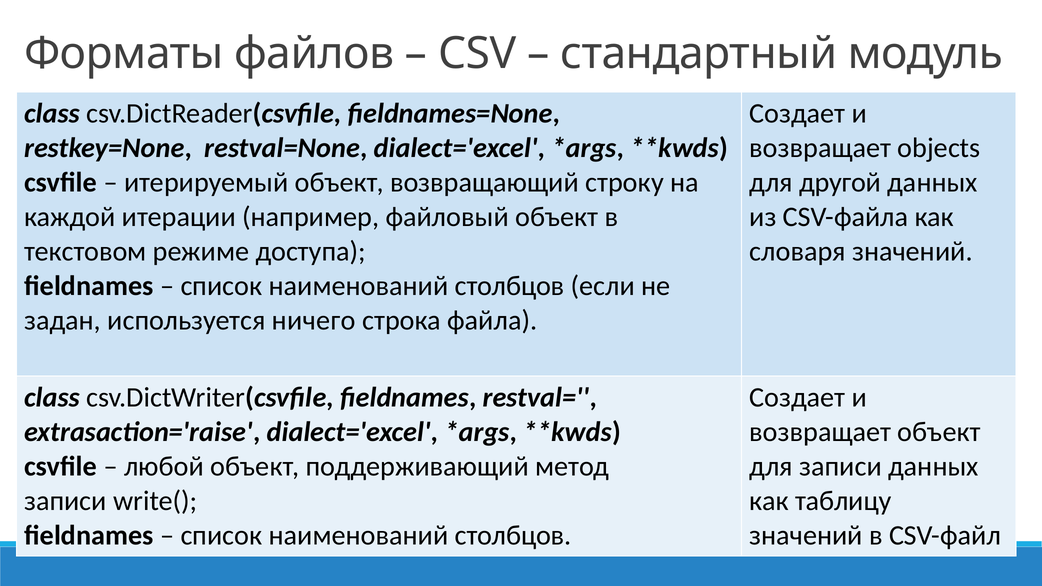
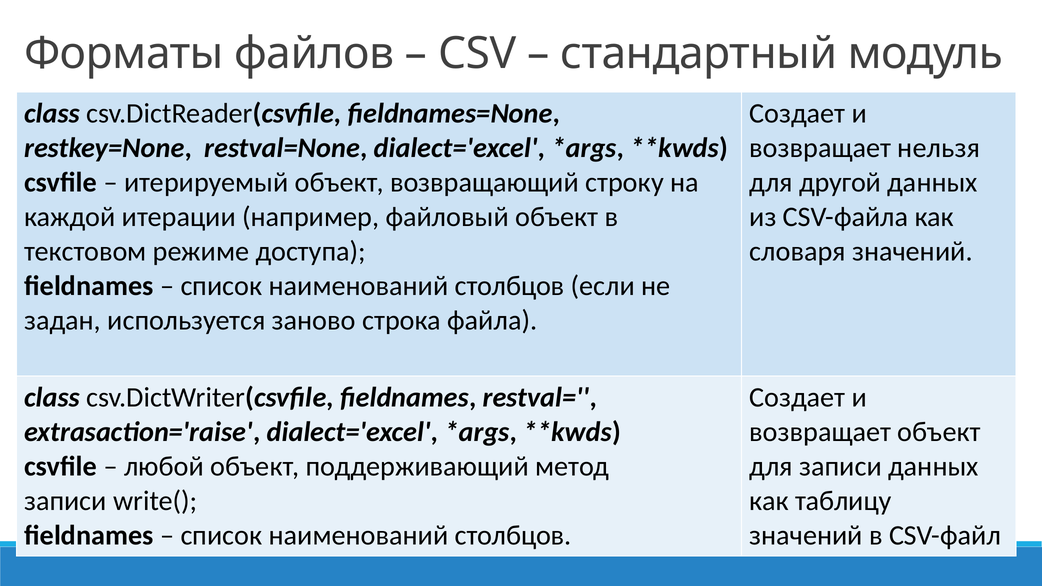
objects: objects -> нельзя
ничего: ничего -> заново
